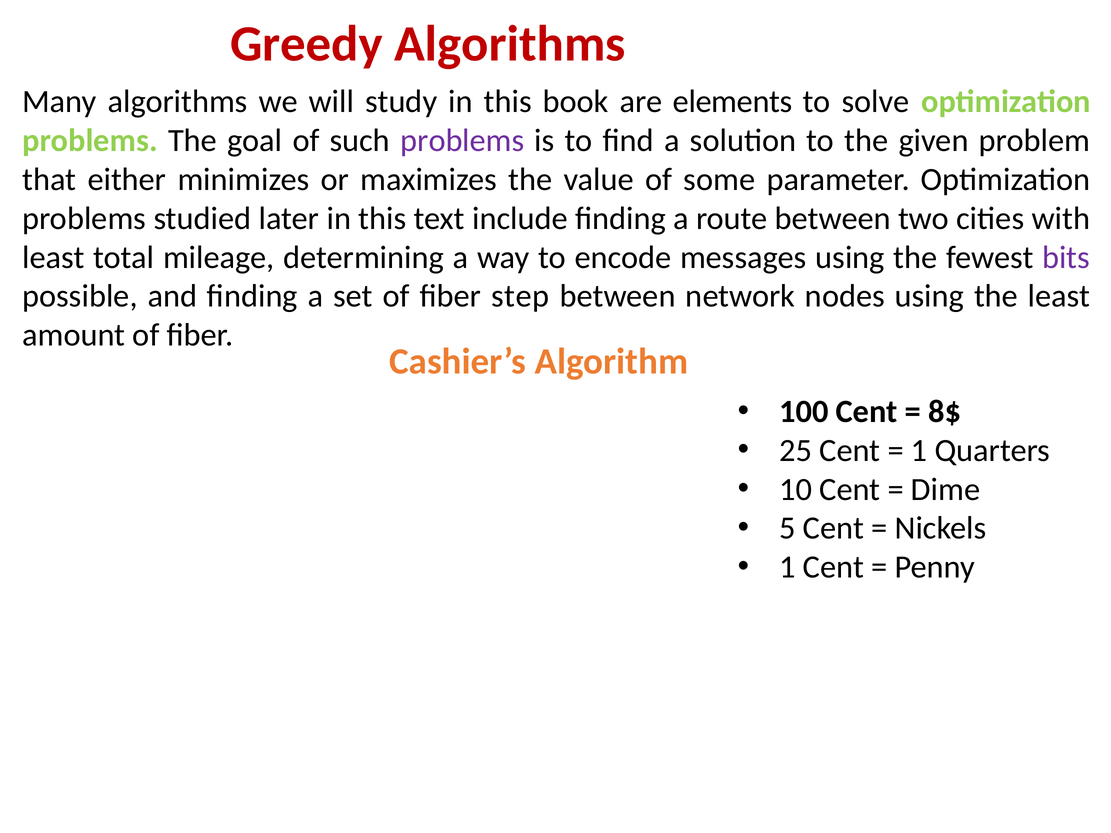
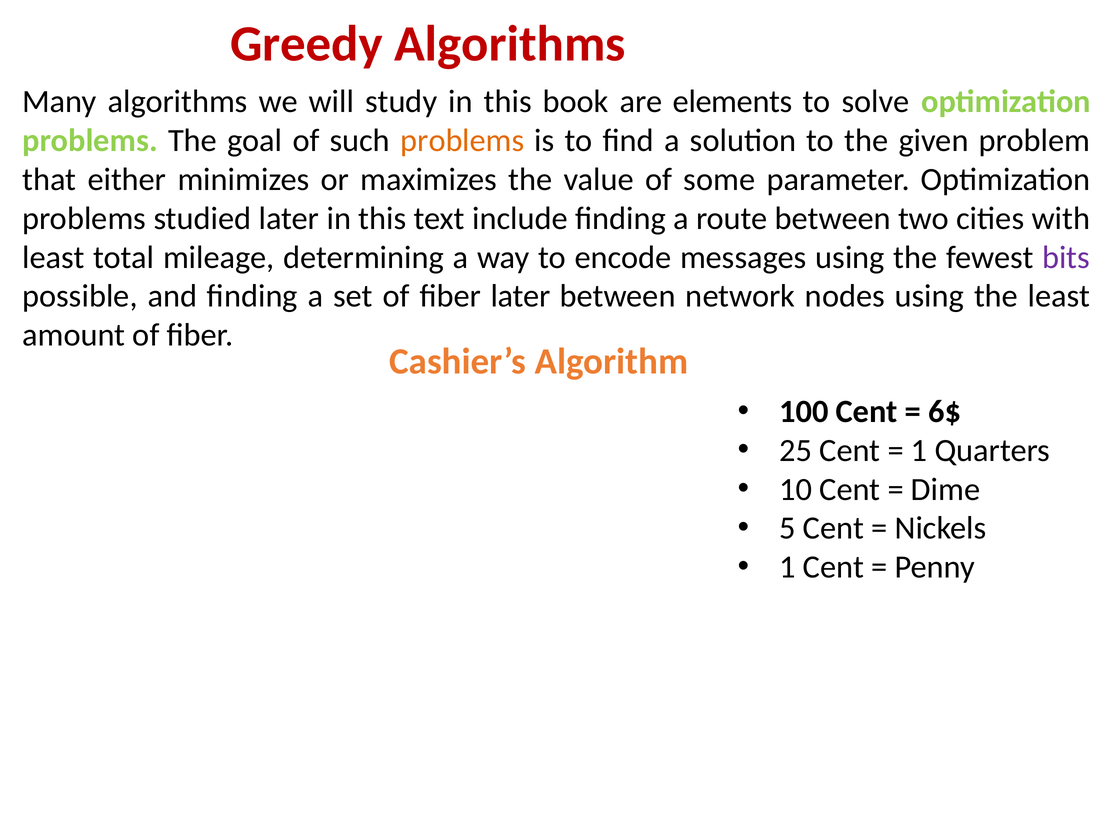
problems at (462, 141) colour: purple -> orange
fiber step: step -> later
8$: 8$ -> 6$
